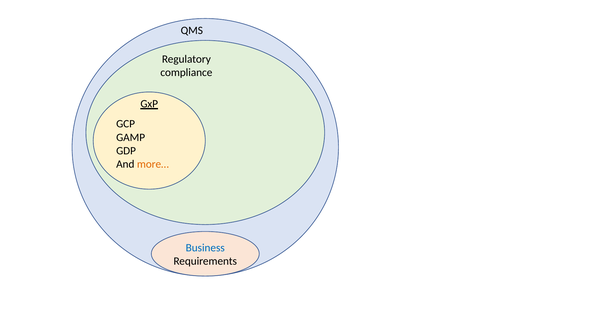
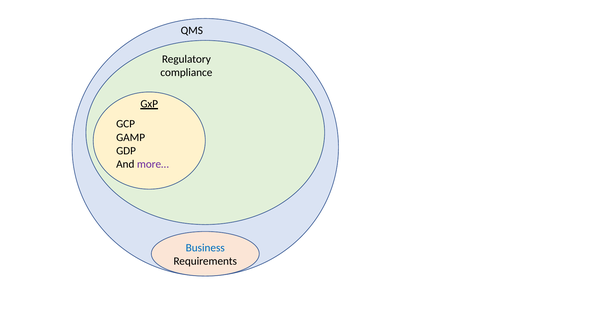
more… colour: orange -> purple
